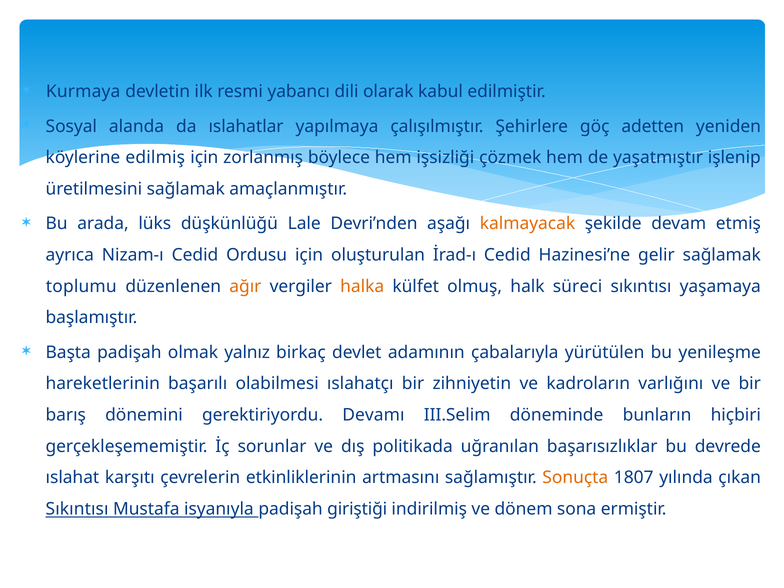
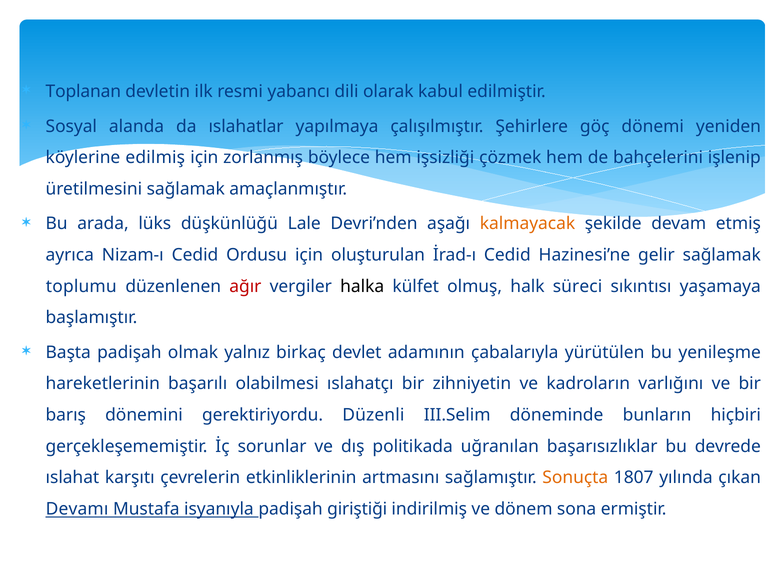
Kurmaya: Kurmaya -> Toplanan
adetten: adetten -> dönemi
yaşatmıştır: yaşatmıştır -> bahçelerini
ağır colour: orange -> red
halka colour: orange -> black
Devamı: Devamı -> Düzenli
Sıkıntısı at (77, 509): Sıkıntısı -> Devamı
